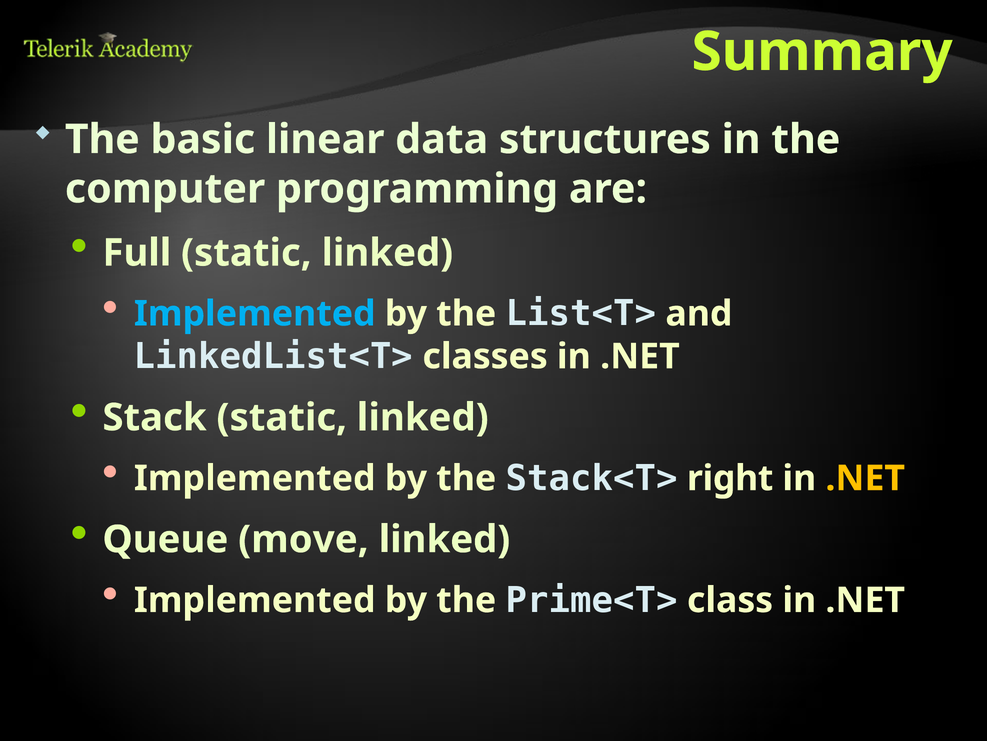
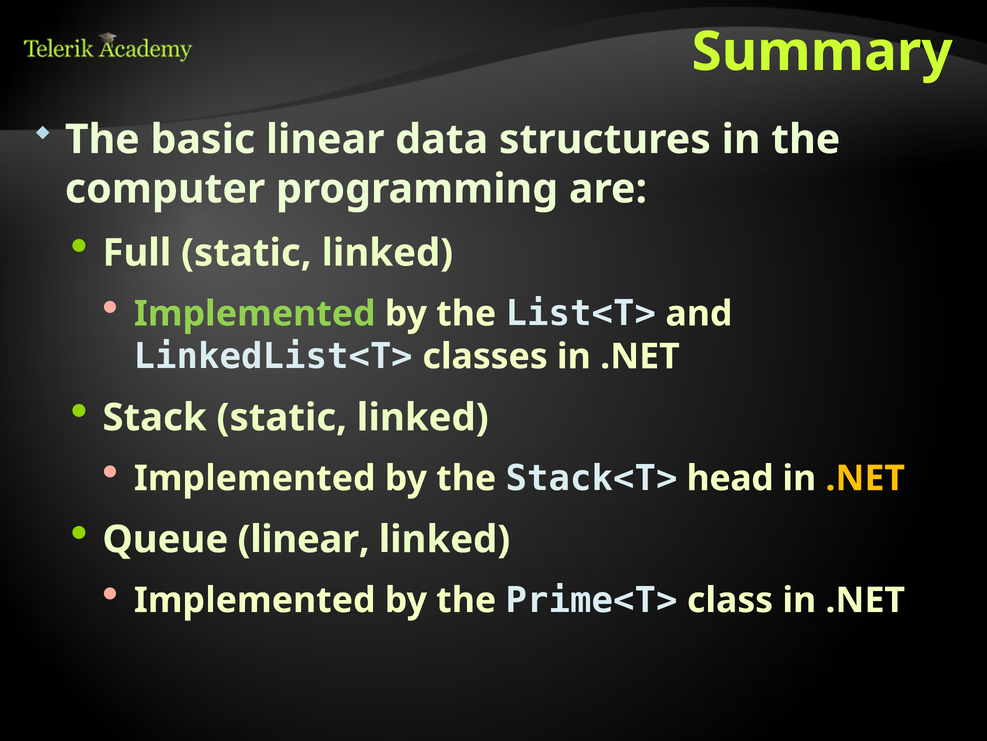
Implemented at (255, 313) colour: light blue -> light green
right: right -> head
Queue move: move -> linear
